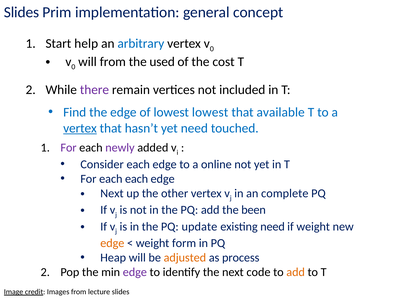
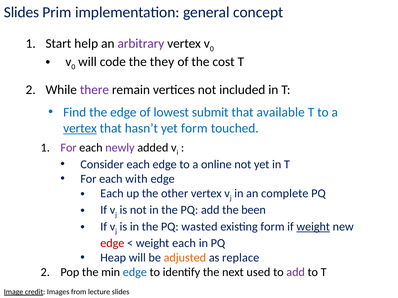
arbitrary colour: blue -> purple
will from: from -> code
the used: used -> they
lowest lowest: lowest -> submit
yet need: need -> form
each each: each -> with
Next at (112, 194): Next -> Each
update: update -> wasted
existing need: need -> form
weight at (313, 227) underline: none -> present
edge at (112, 244) colour: orange -> red
weight form: form -> each
process: process -> replace
edge at (135, 273) colour: purple -> blue
next code: code -> used
add at (296, 273) colour: orange -> purple
